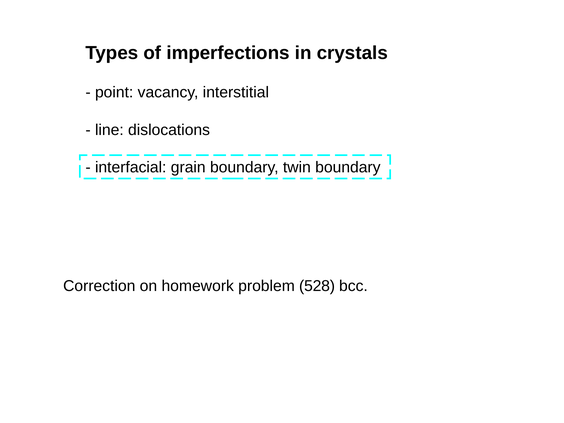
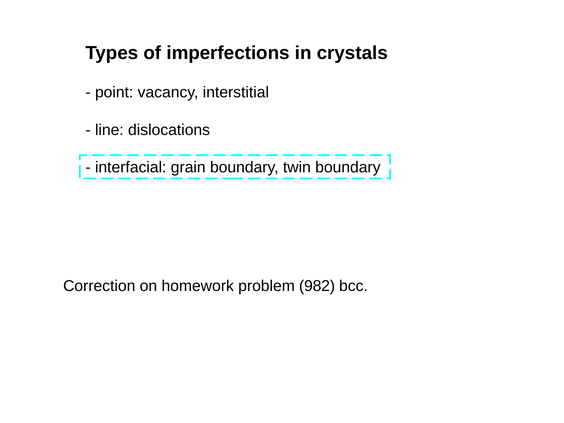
528: 528 -> 982
